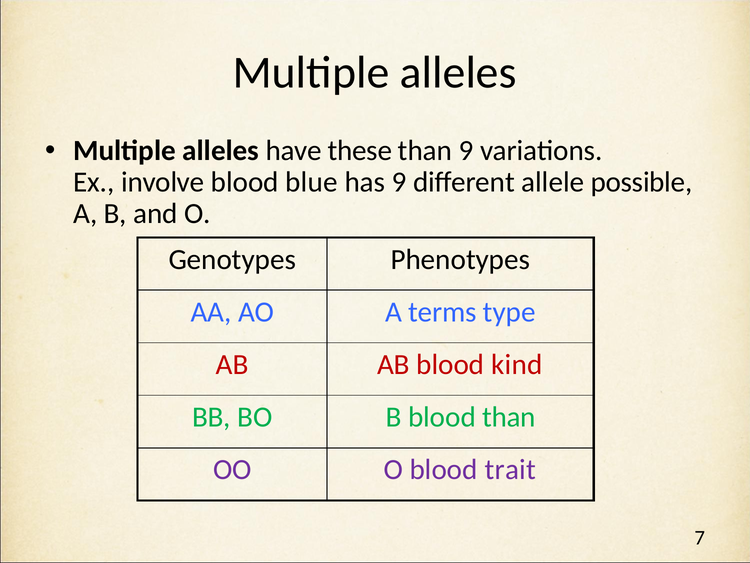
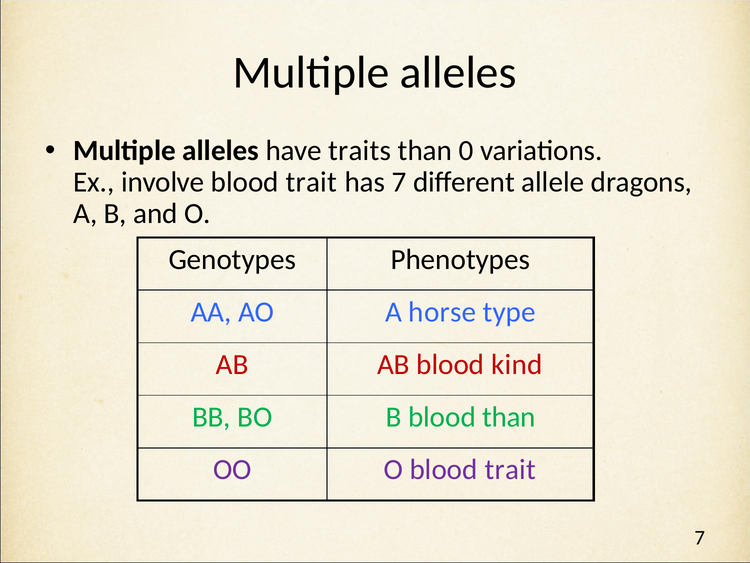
these: these -> traits
than 9: 9 -> 0
blue at (311, 182): blue -> trait
has 9: 9 -> 7
possible: possible -> dragons
terms: terms -> horse
